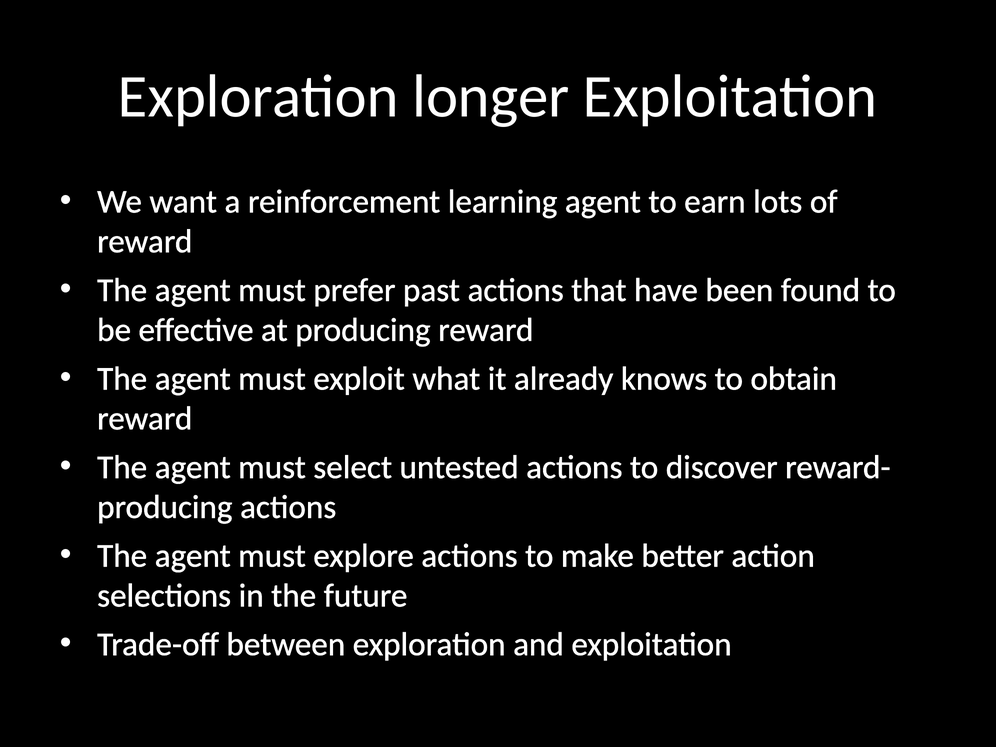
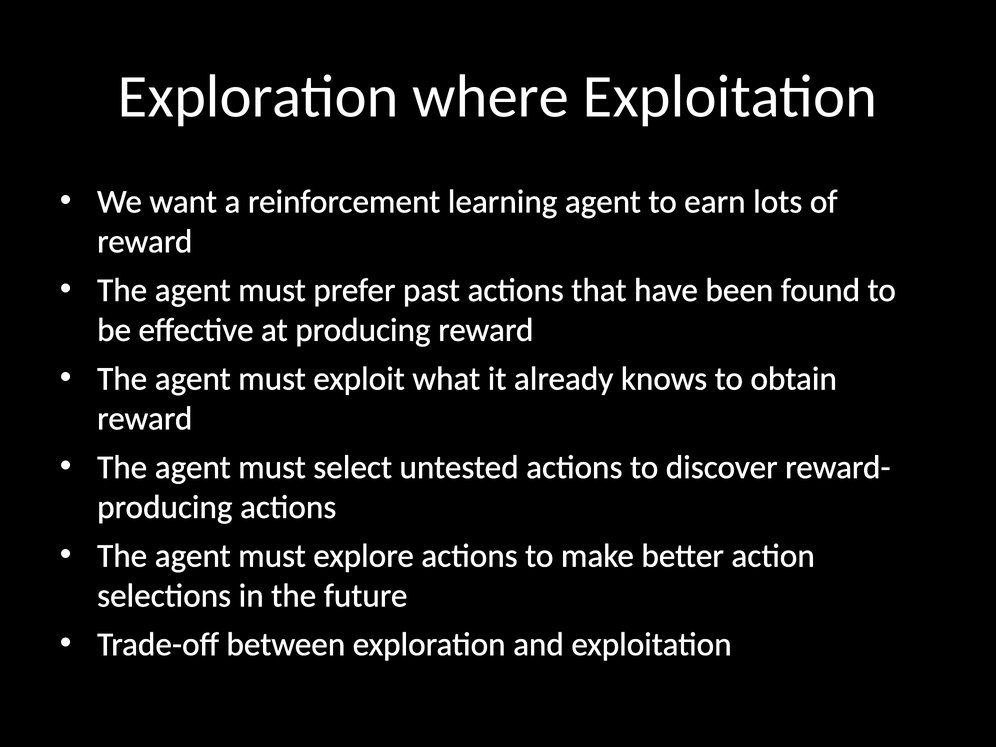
longer: longer -> where
